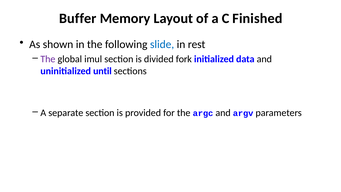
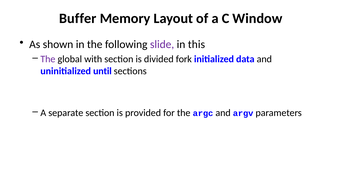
Finished: Finished -> Window
slide colour: blue -> purple
rest: rest -> this
imul: imul -> with
